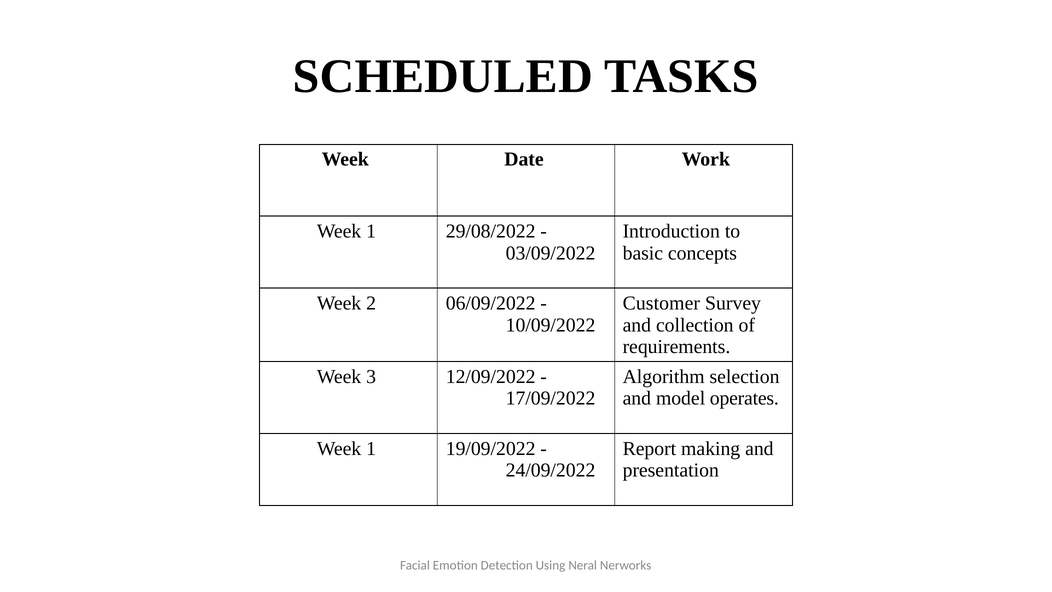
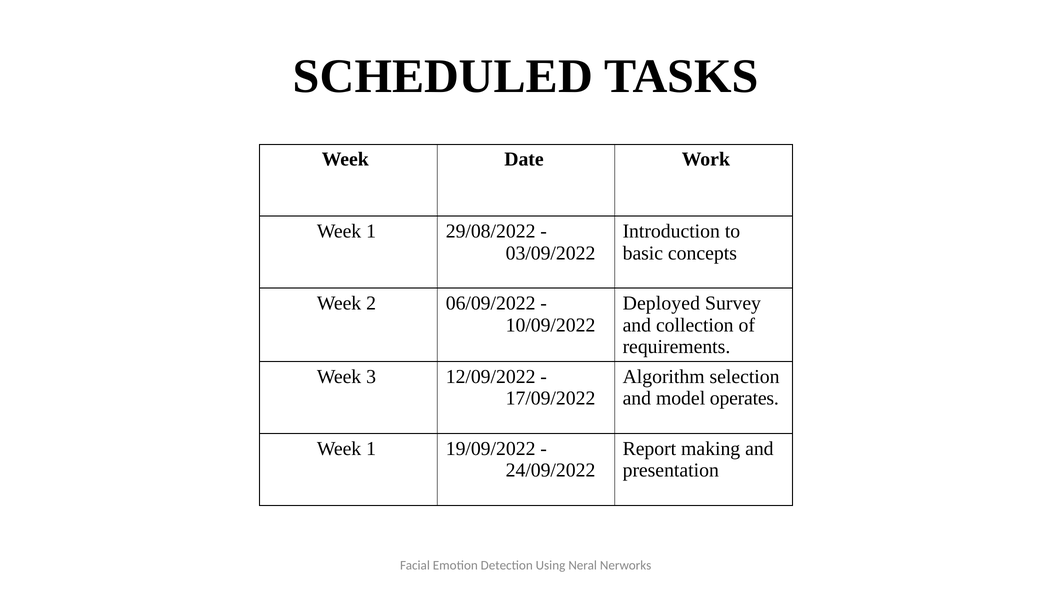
Customer: Customer -> Deployed
